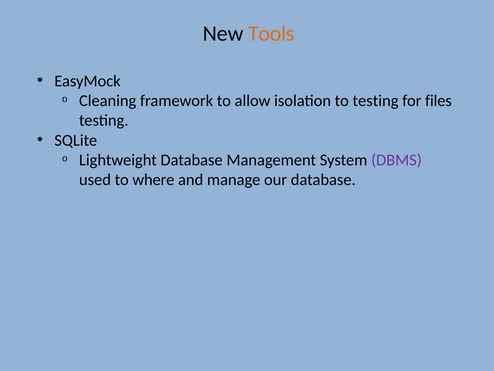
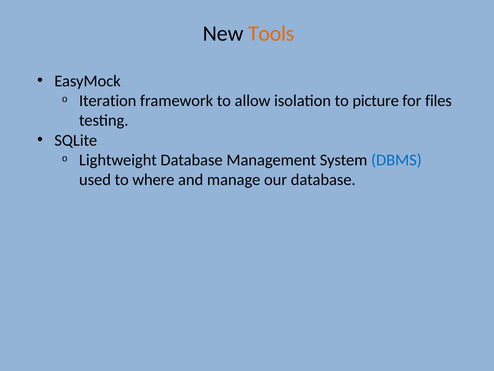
Cleaning: Cleaning -> Iteration
to testing: testing -> picture
DBMS colour: purple -> blue
